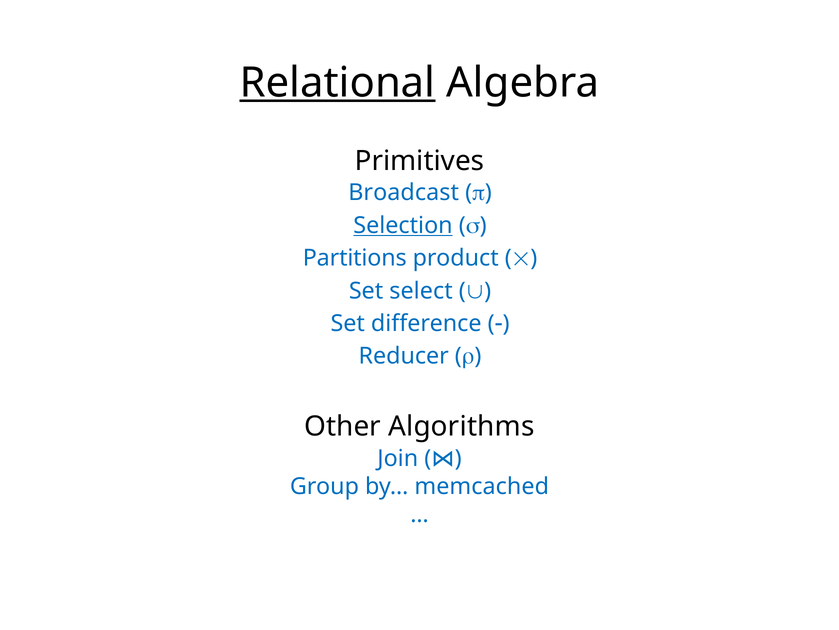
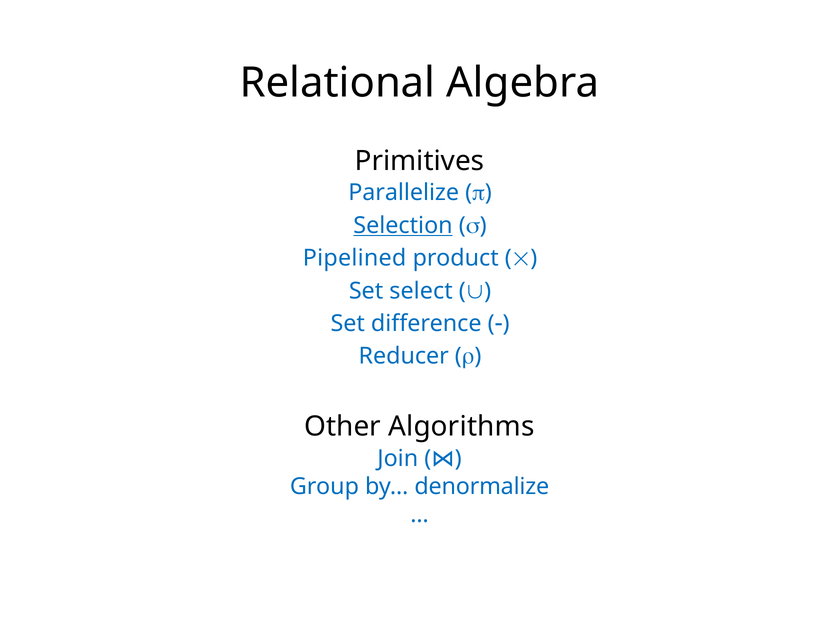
Relational underline: present -> none
Broadcast: Broadcast -> Parallelize
Partitions: Partitions -> Pipelined
memcached: memcached -> denormalize
